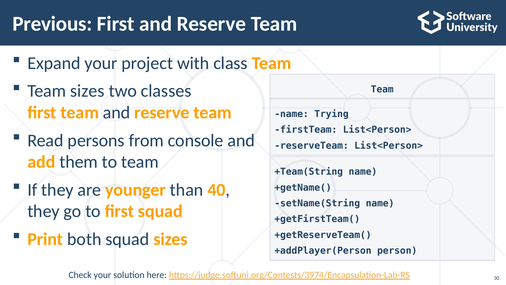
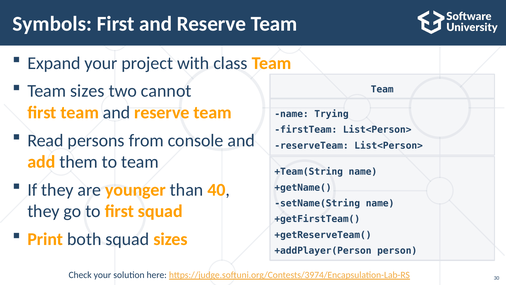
Previous: Previous -> Symbols
classes: classes -> cannot
